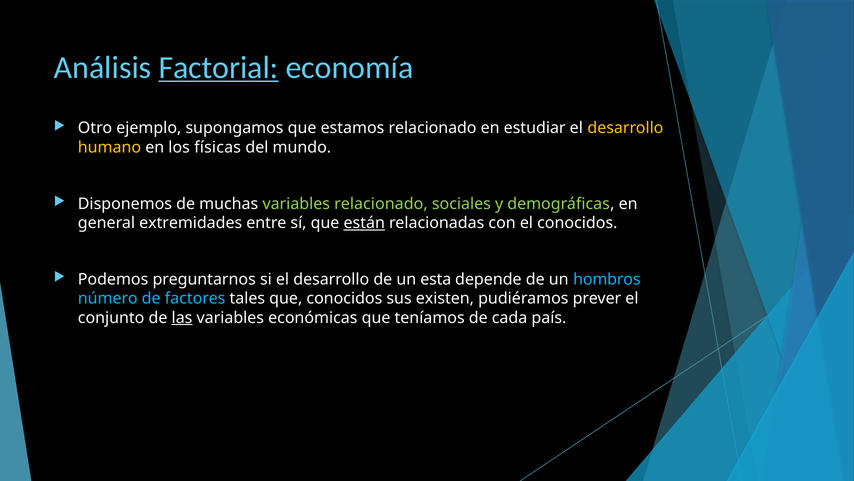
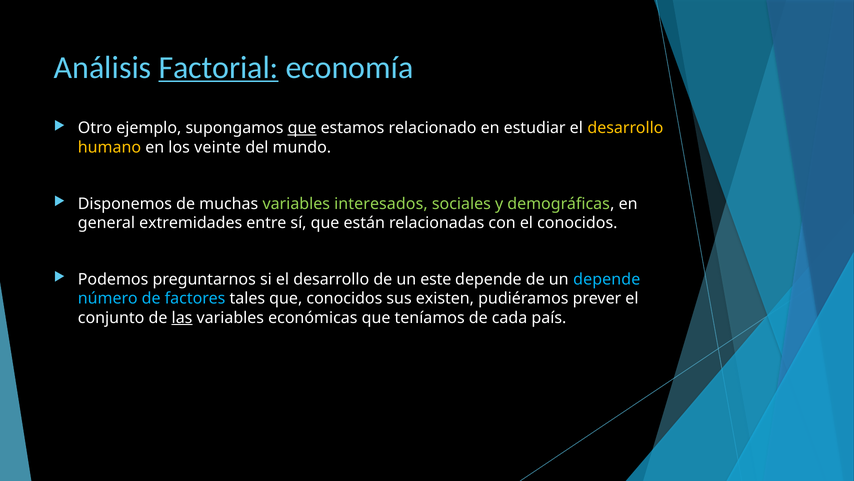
que at (302, 128) underline: none -> present
físicas: físicas -> veinte
variables relacionado: relacionado -> interesados
están underline: present -> none
esta: esta -> este
un hombros: hombros -> depende
